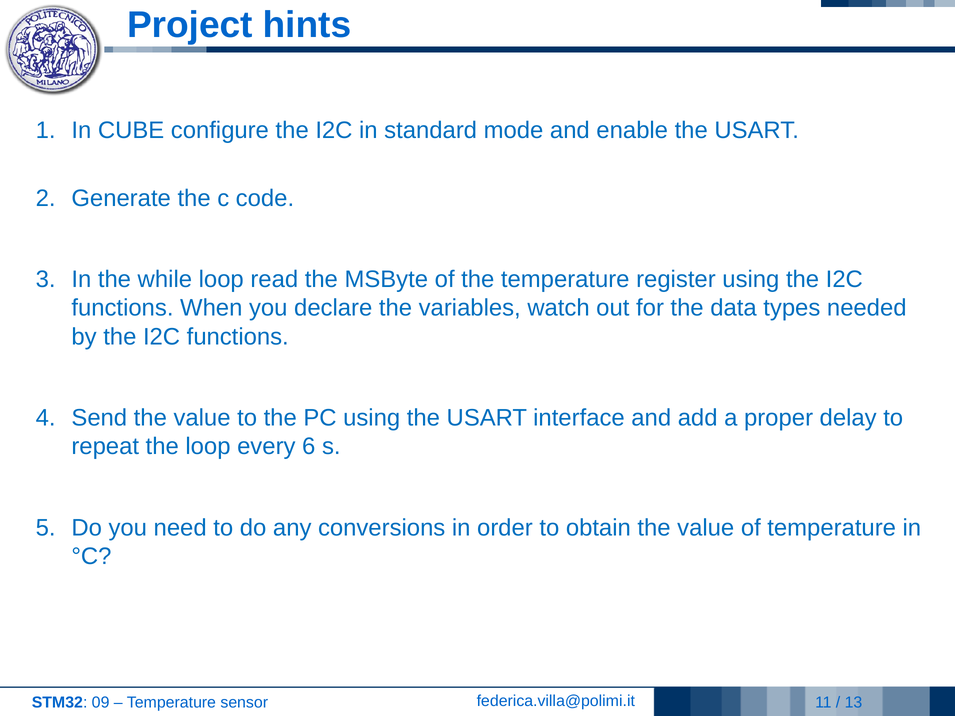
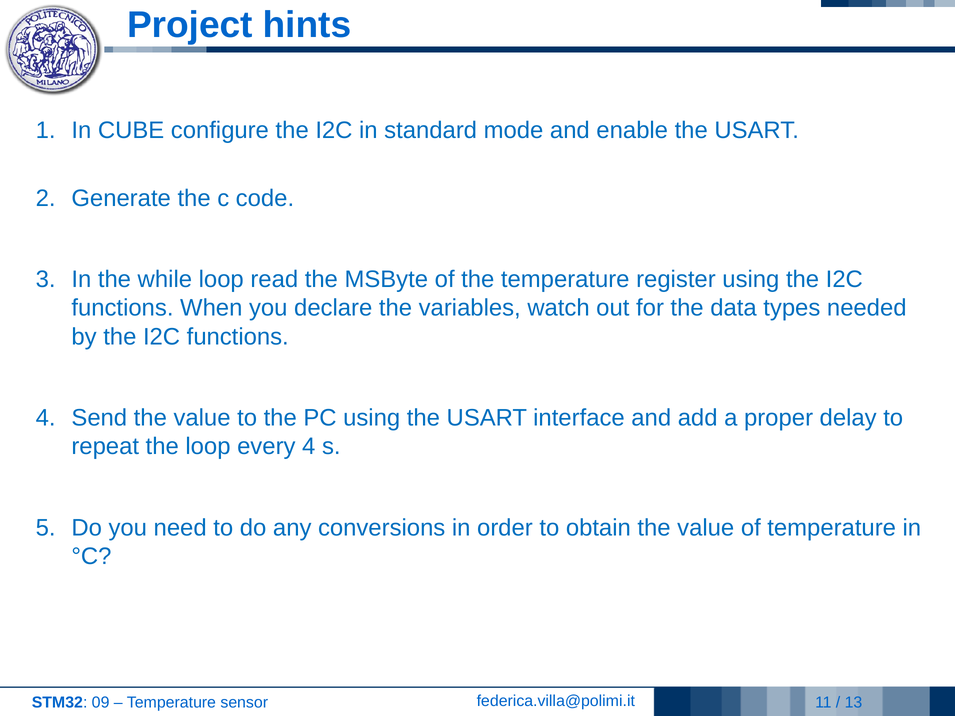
every 6: 6 -> 4
